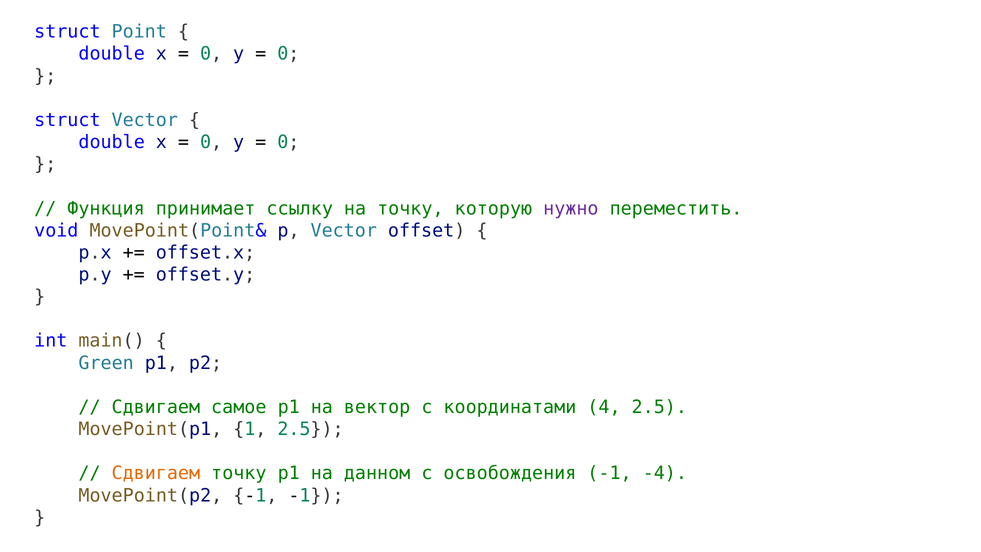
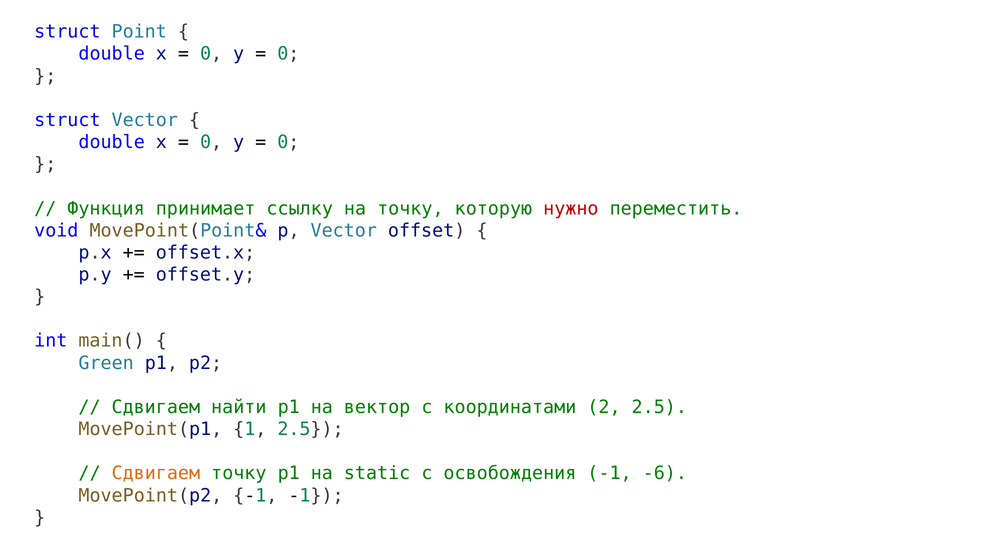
нужно colour: purple -> red
самое: самое -> найти
4: 4 -> 2
данном: данном -> static
-4: -4 -> -6
